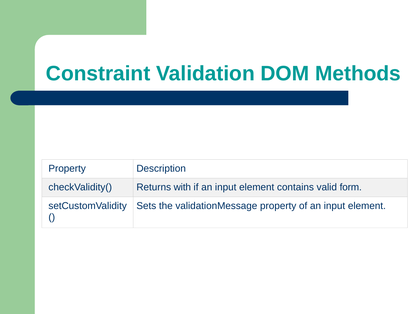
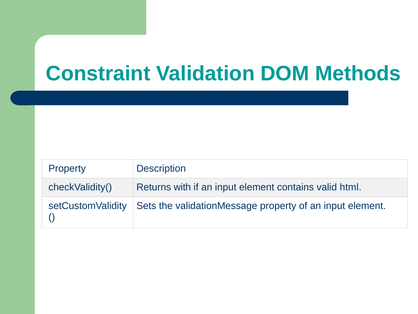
form: form -> html
